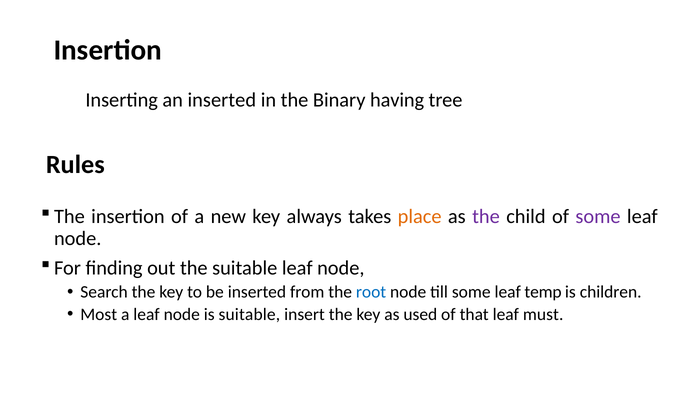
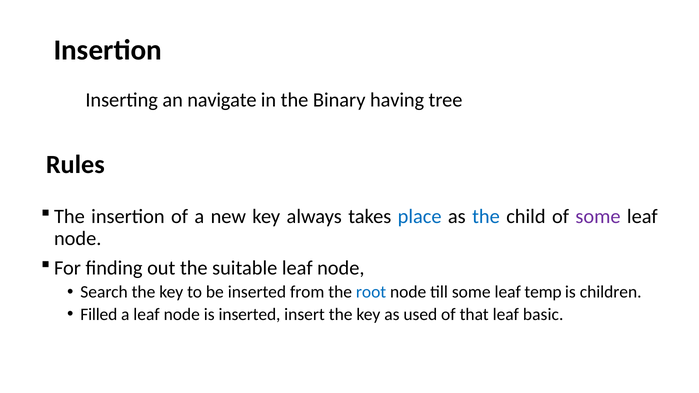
an inserted: inserted -> navigate
place colour: orange -> blue
the at (486, 217) colour: purple -> blue
Most: Most -> Filled
is suitable: suitable -> inserted
must: must -> basic
